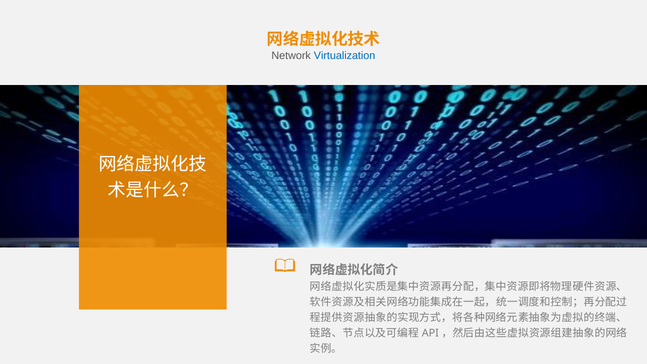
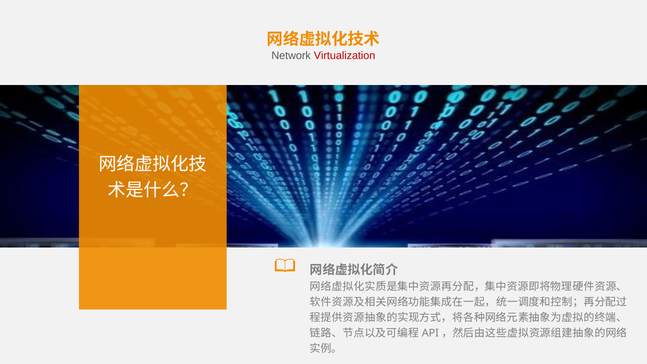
Virtualization colour: blue -> red
